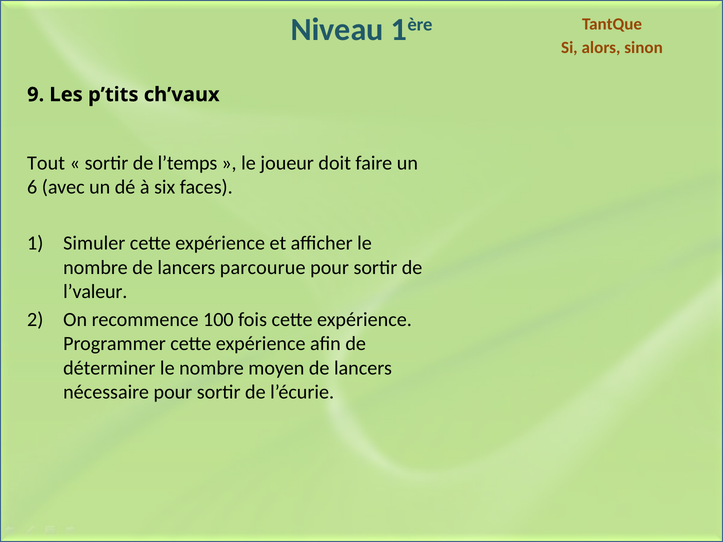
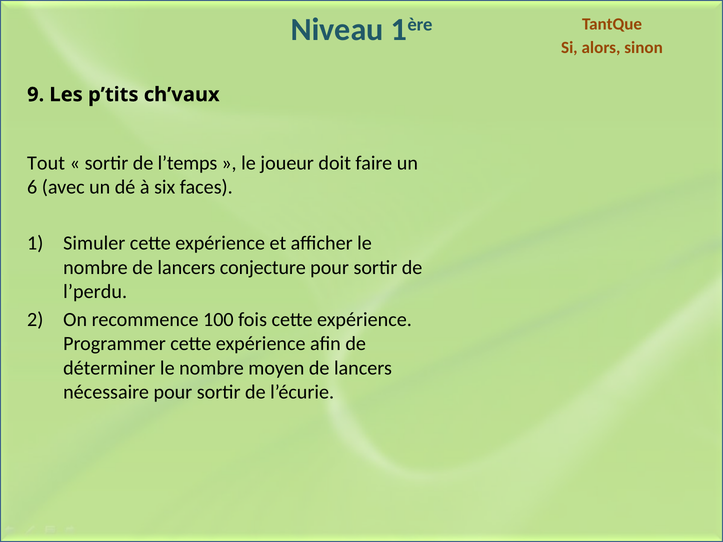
parcourue: parcourue -> conjecture
l’valeur: l’valeur -> l’perdu
